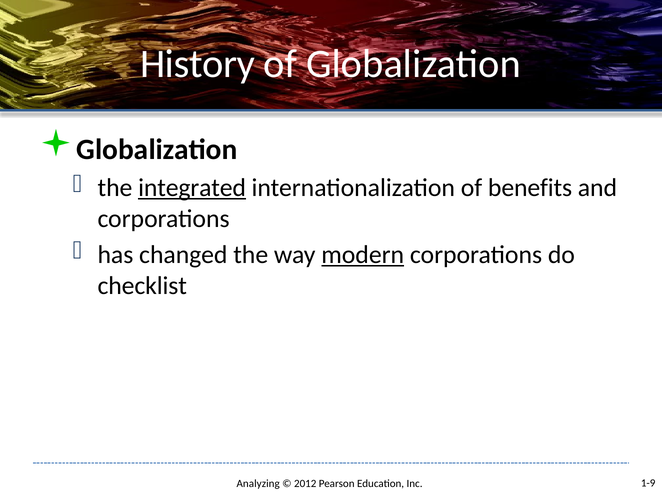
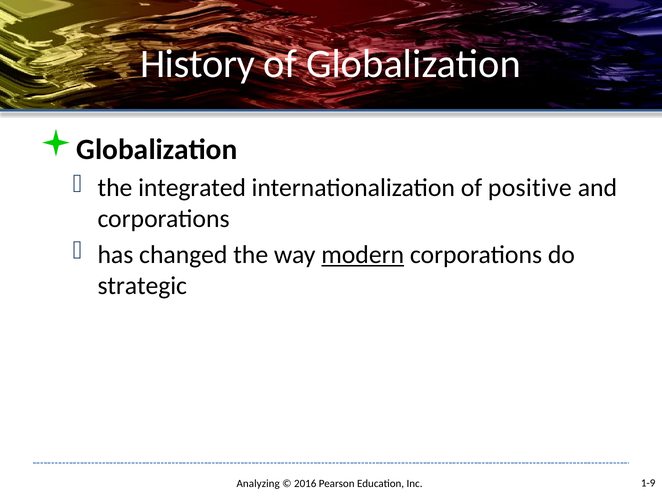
integrated underline: present -> none
benefits: benefits -> positive
checklist: checklist -> strategic
2012: 2012 -> 2016
